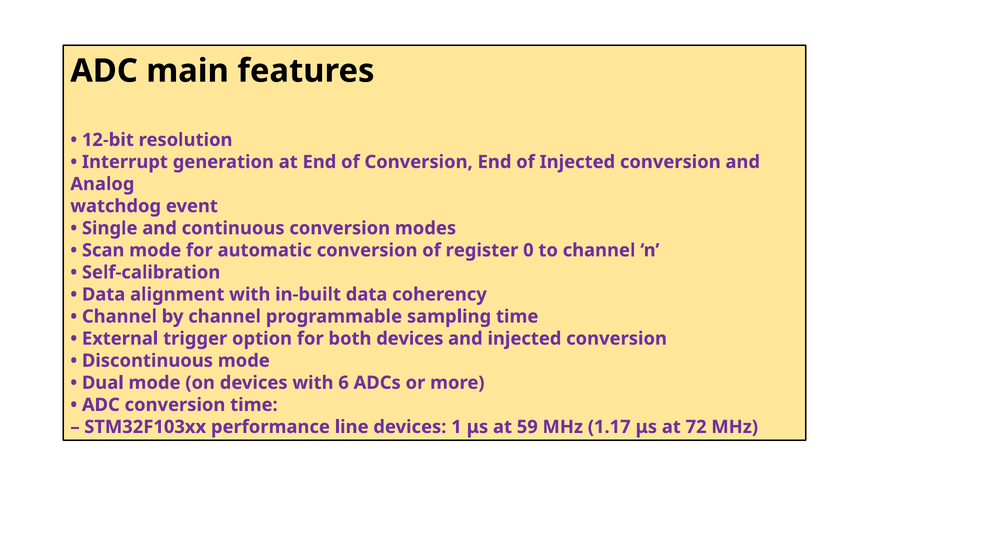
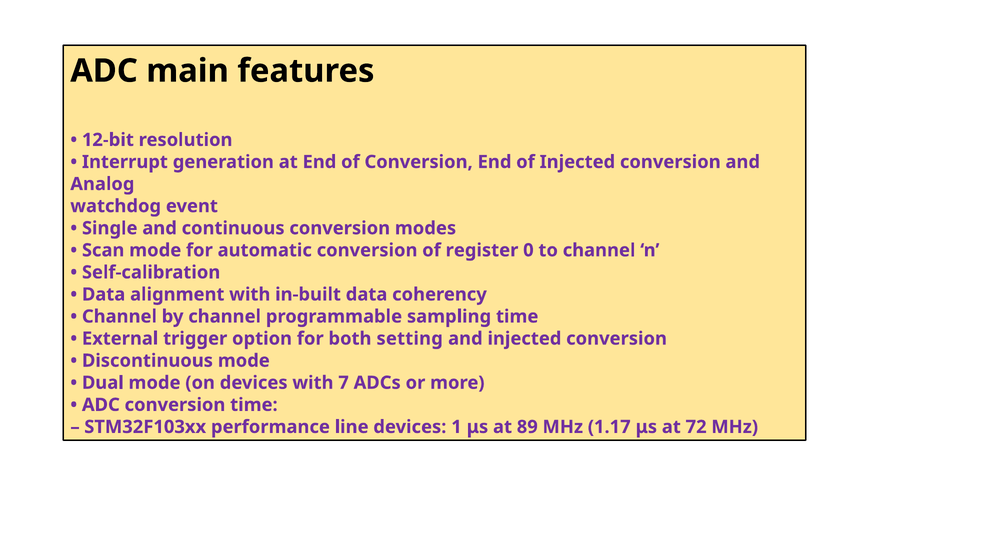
both devices: devices -> setting
6: 6 -> 7
59: 59 -> 89
